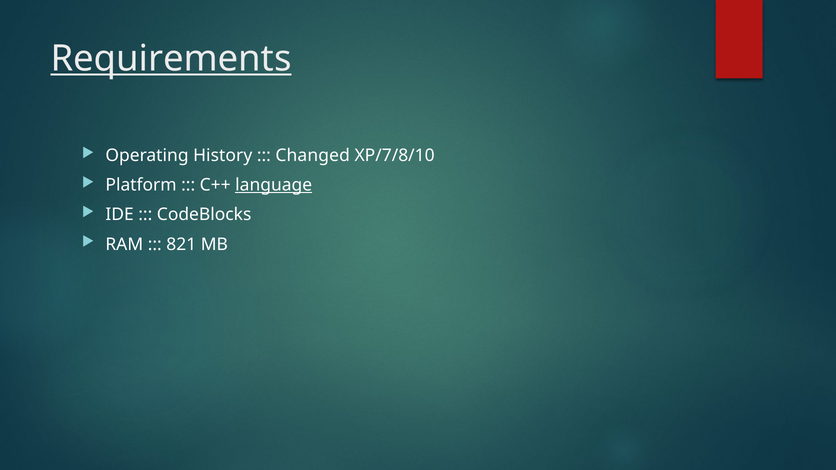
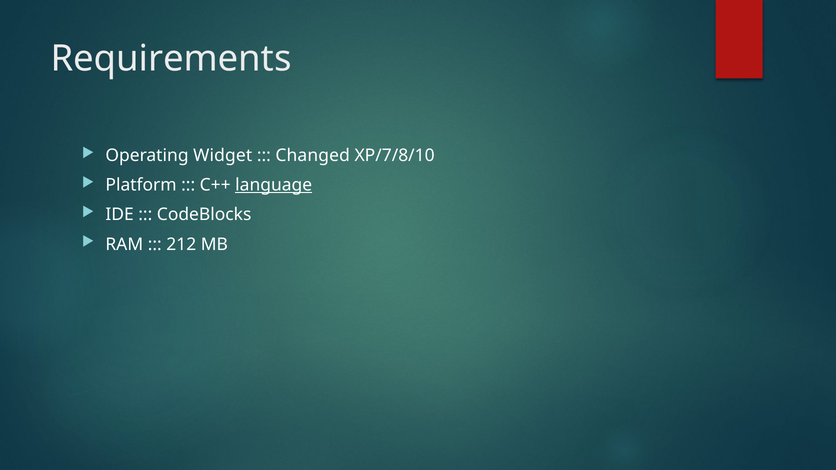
Requirements underline: present -> none
History: History -> Widget
821: 821 -> 212
